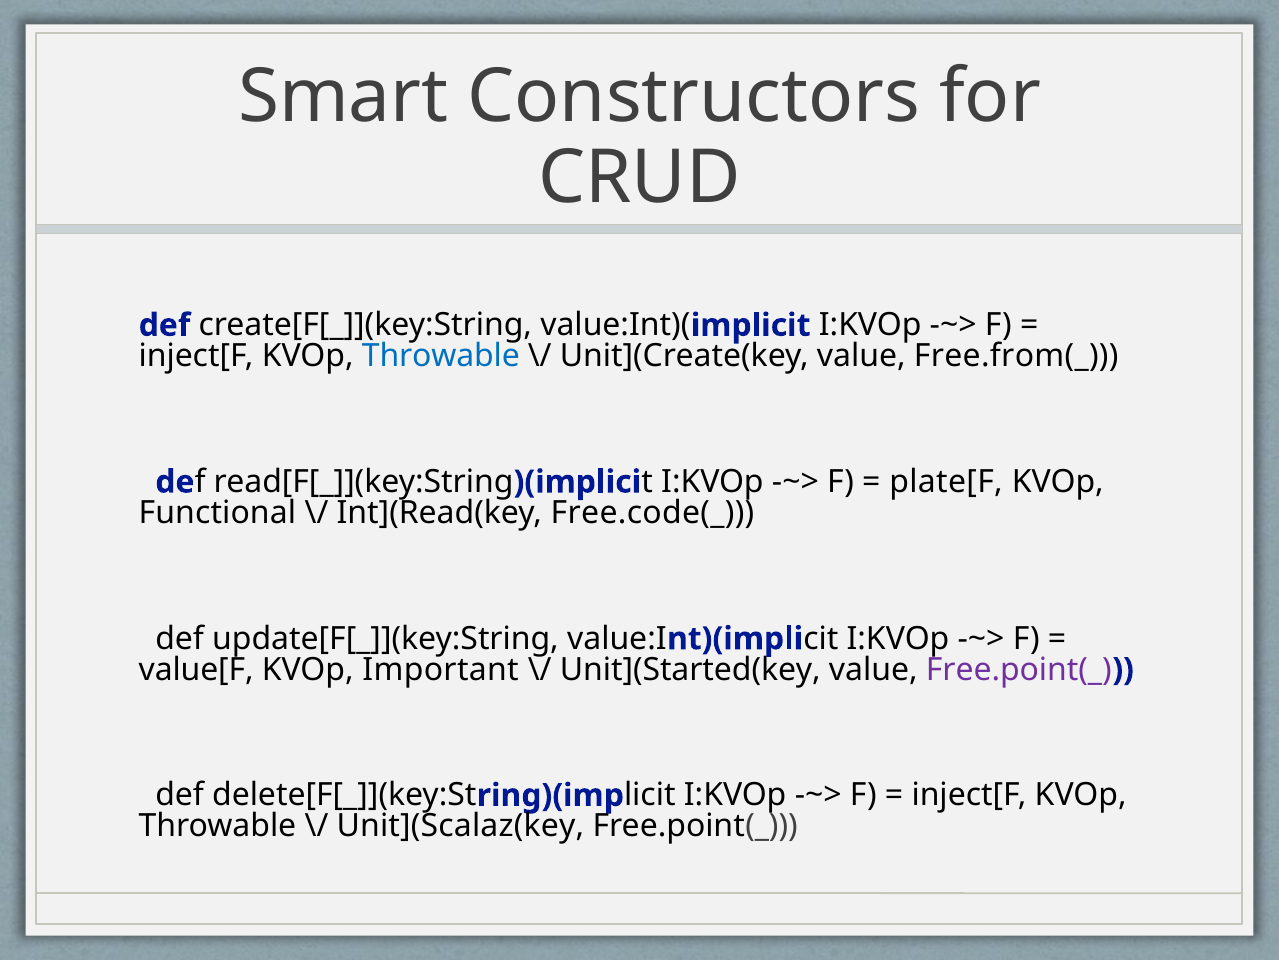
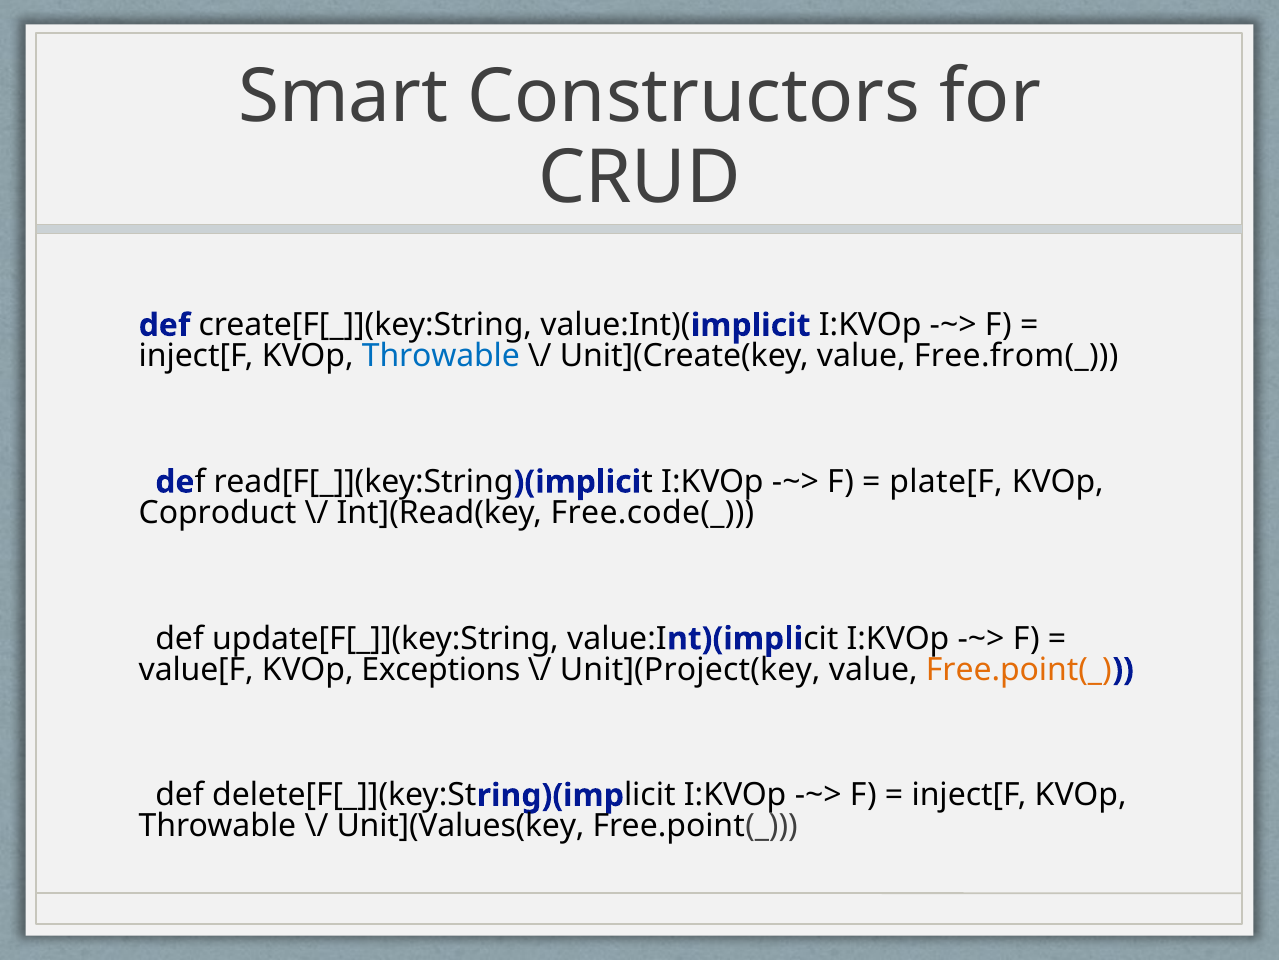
Functional: Functional -> Coproduct
Important: Important -> Exceptions
Unit](Started(key: Unit](Started(key -> Unit](Project(key
Free.point(_ at (1019, 669) colour: purple -> orange
Unit](Scalaz(key: Unit](Scalaz(key -> Unit](Values(key
